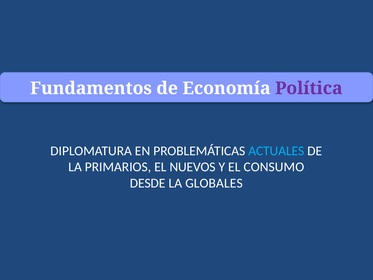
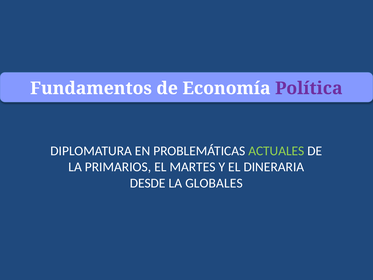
ACTUALES colour: light blue -> light green
NUEVOS: NUEVOS -> MARTES
CONSUMO: CONSUMO -> DINERARIA
